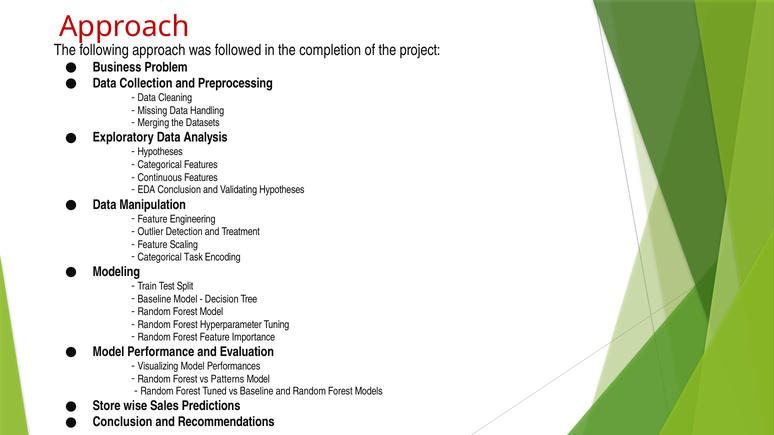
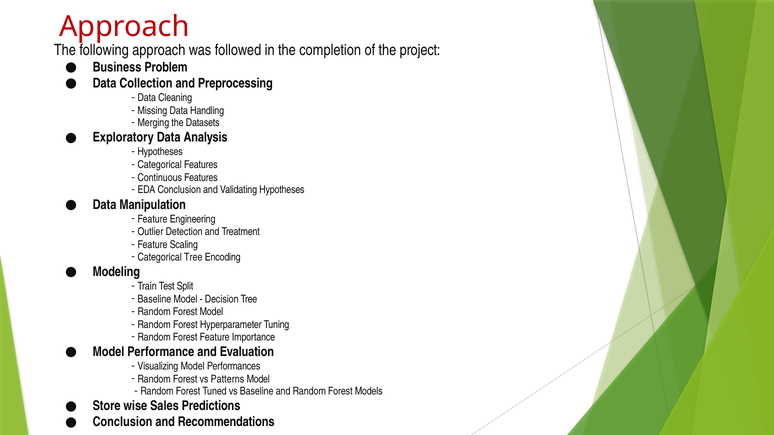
Categorical Task: Task -> Tree
